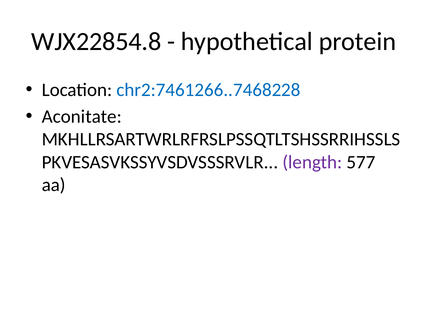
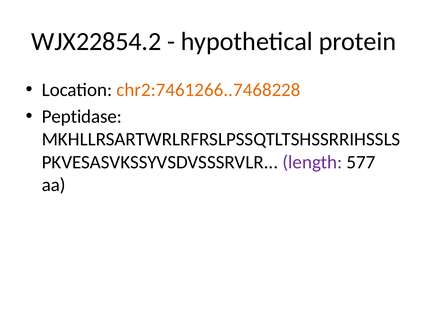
WJX22854.8: WJX22854.8 -> WJX22854.2
chr2:7461266..7468228 colour: blue -> orange
Aconitate: Aconitate -> Peptidase
